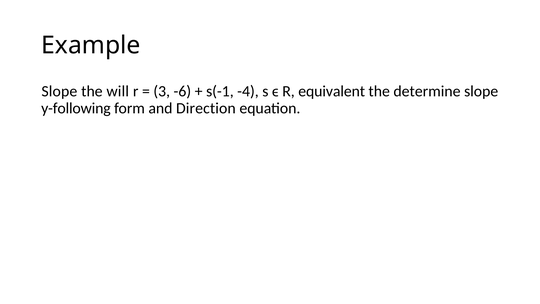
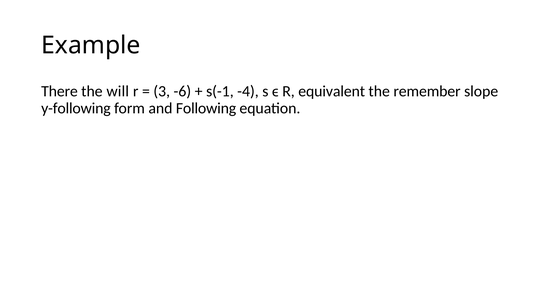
Slope at (59, 91): Slope -> There
determine: determine -> remember
Direction: Direction -> Following
